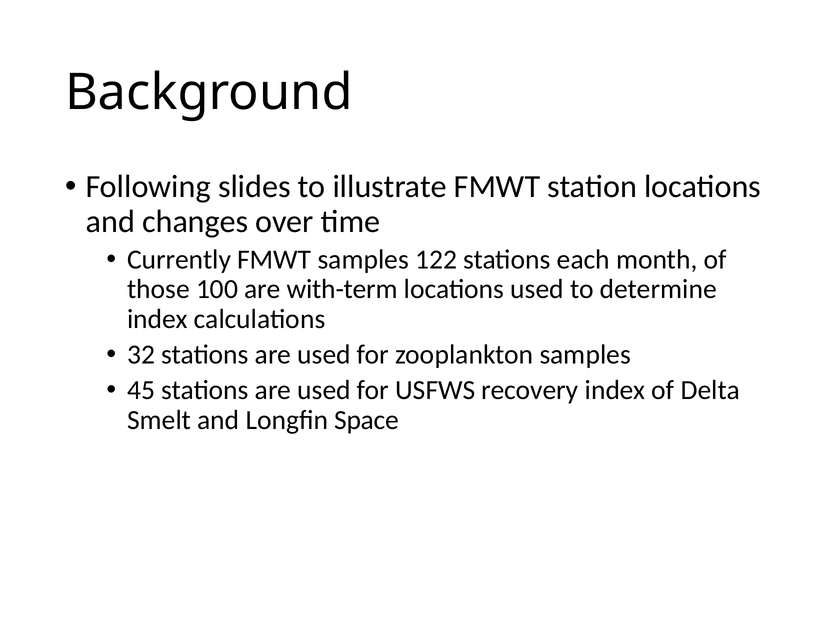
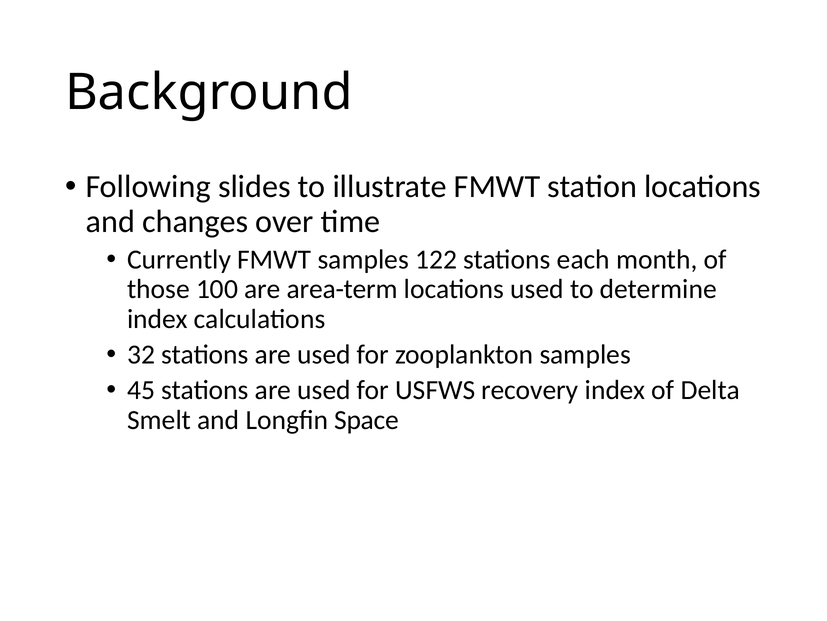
with-term: with-term -> area-term
